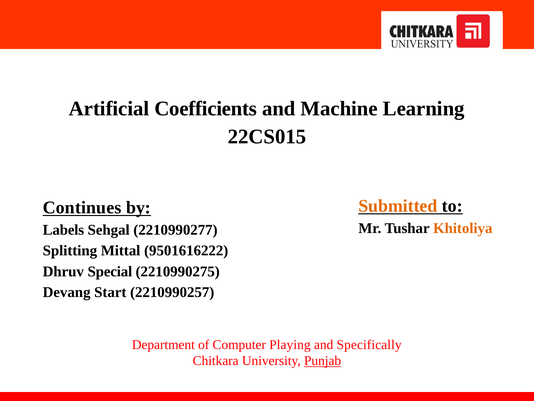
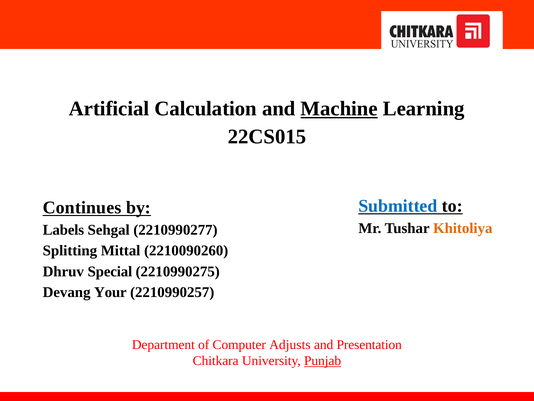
Coefficients: Coefficients -> Calculation
Machine underline: none -> present
Submitted colour: orange -> blue
9501616222: 9501616222 -> 2210090260
Start: Start -> Your
Playing: Playing -> Adjusts
Specifically: Specifically -> Presentation
